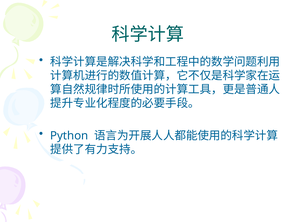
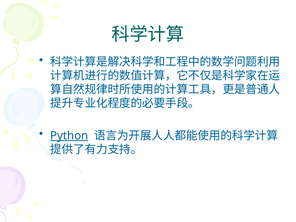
Python underline: none -> present
